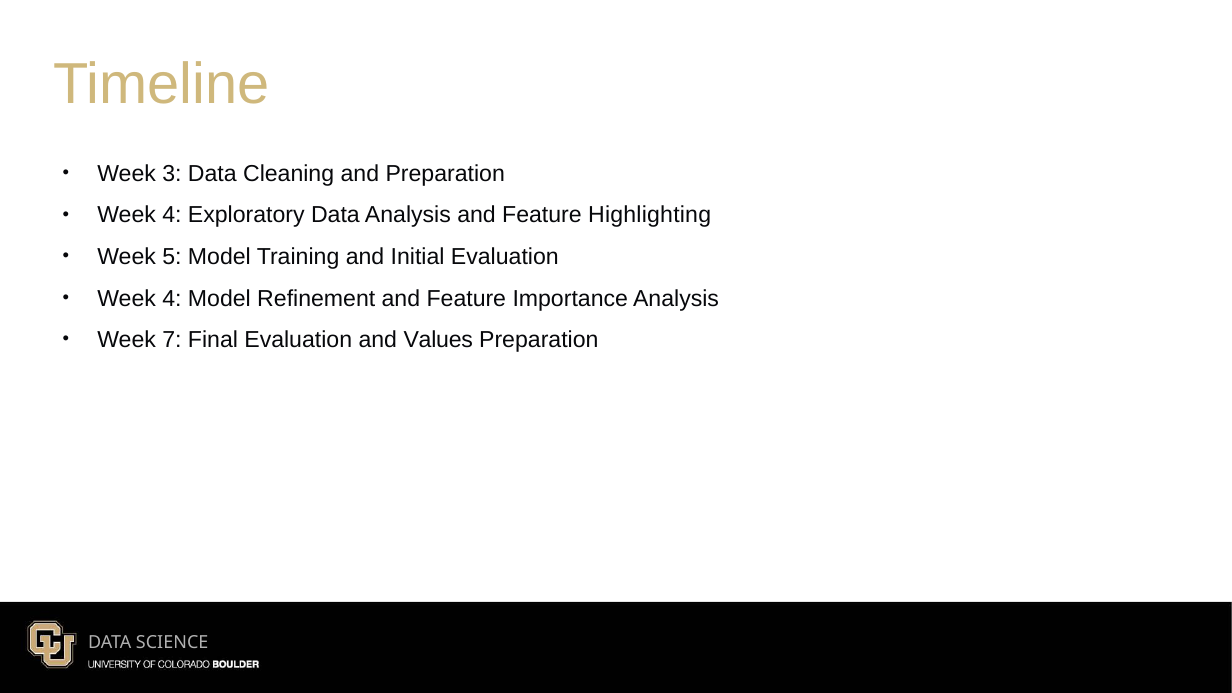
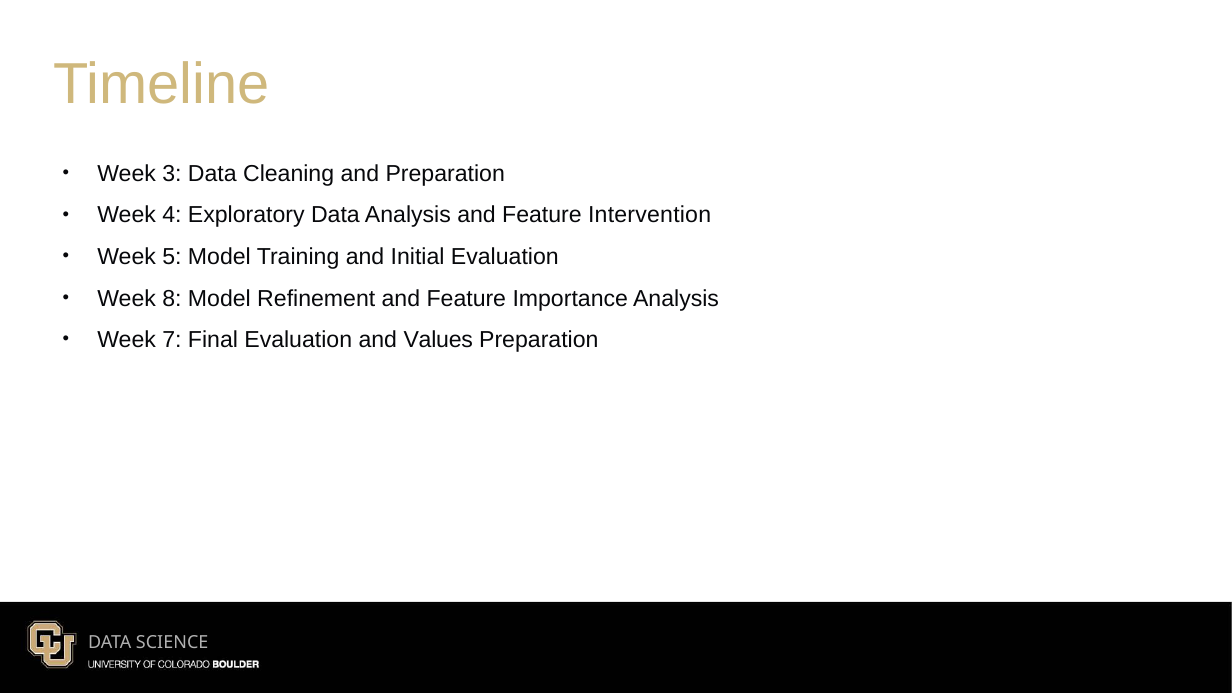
Highlighting: Highlighting -> Intervention
4 at (172, 298): 4 -> 8
